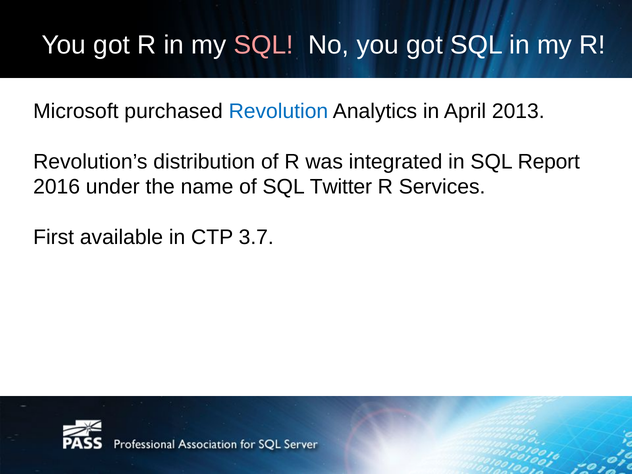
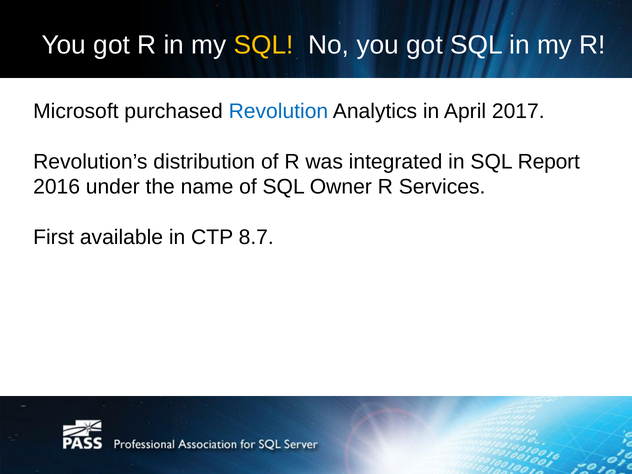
SQL at (264, 45) colour: pink -> yellow
2013: 2013 -> 2017
Twitter: Twitter -> Owner
3.7: 3.7 -> 8.7
